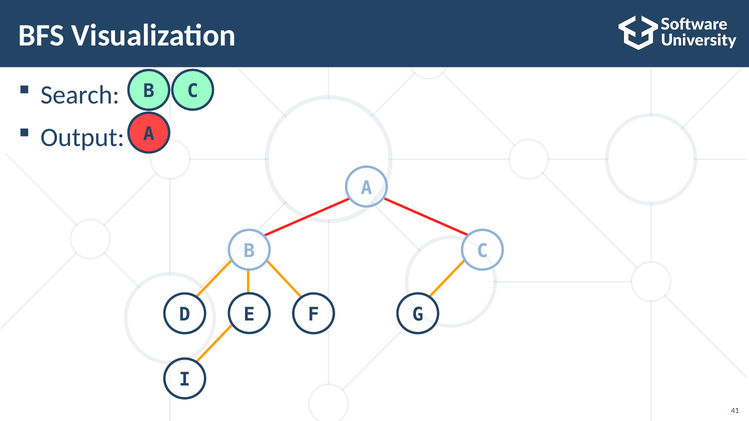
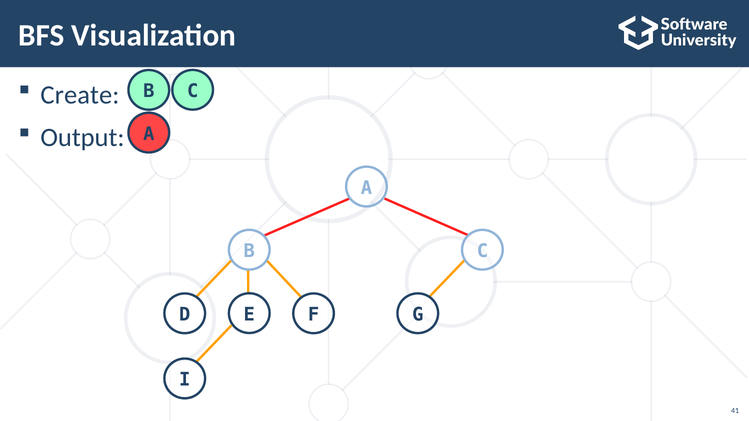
Search: Search -> Create
